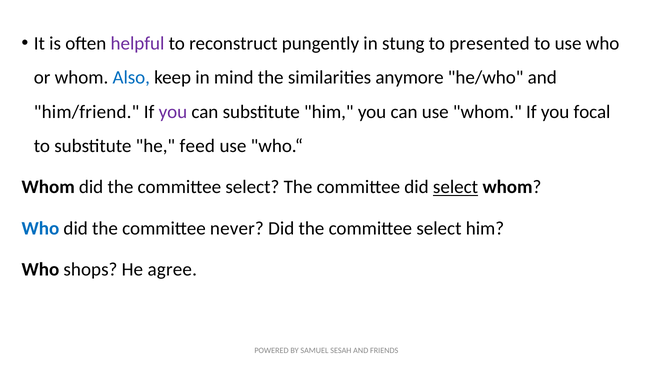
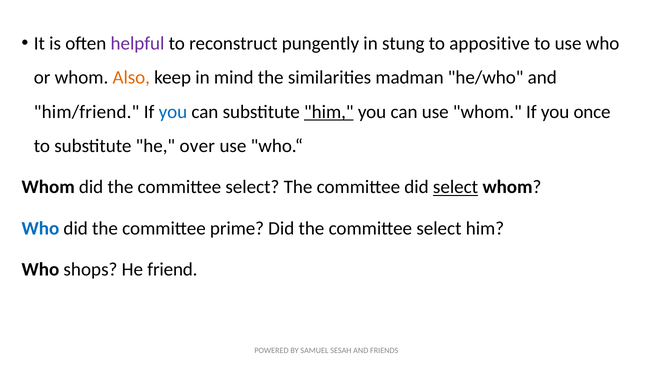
presented: presented -> appositive
Also colour: blue -> orange
anymore: anymore -> madman
you at (173, 112) colour: purple -> blue
him at (329, 112) underline: none -> present
focal: focal -> once
feed: feed -> over
never: never -> prime
agree: agree -> friend
